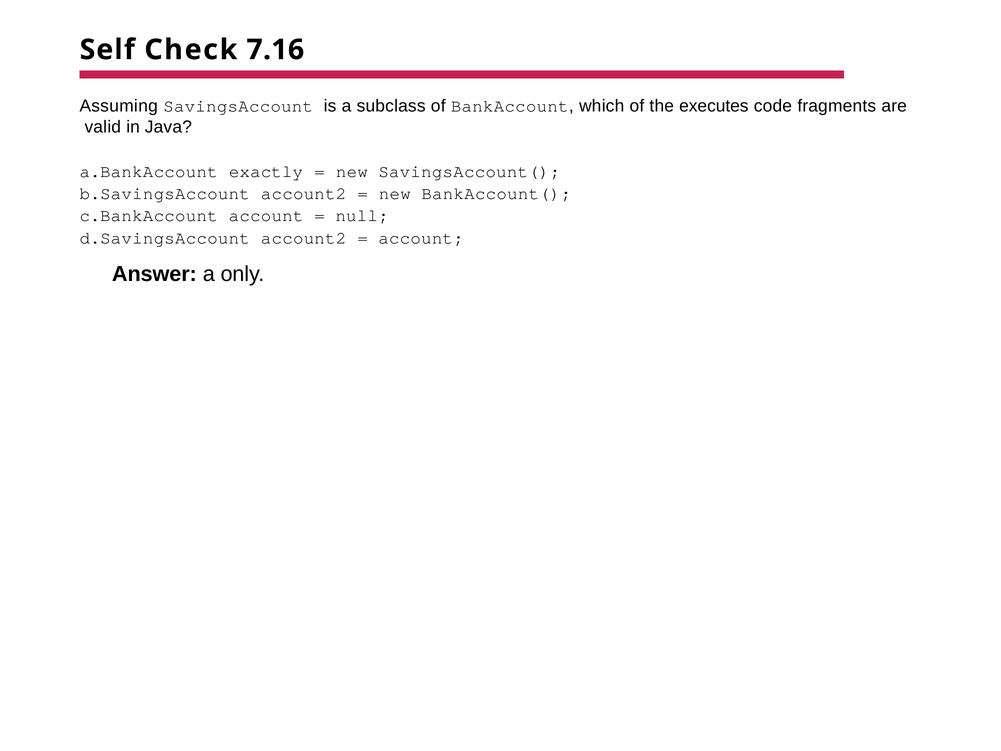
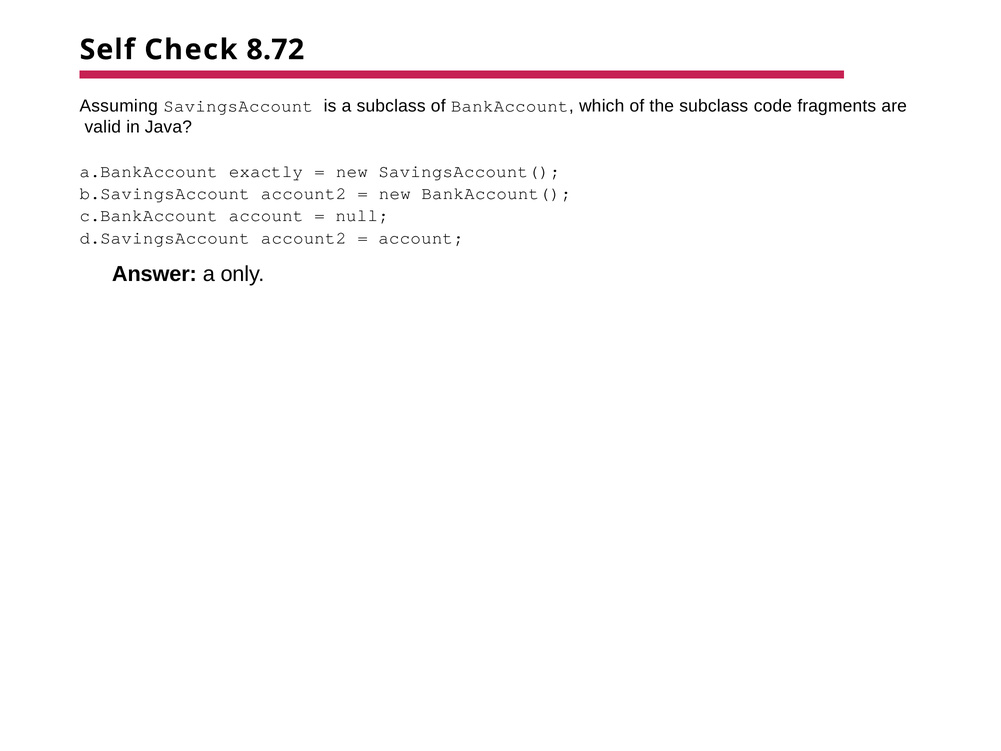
7.16: 7.16 -> 8.72
the executes: executes -> subclass
